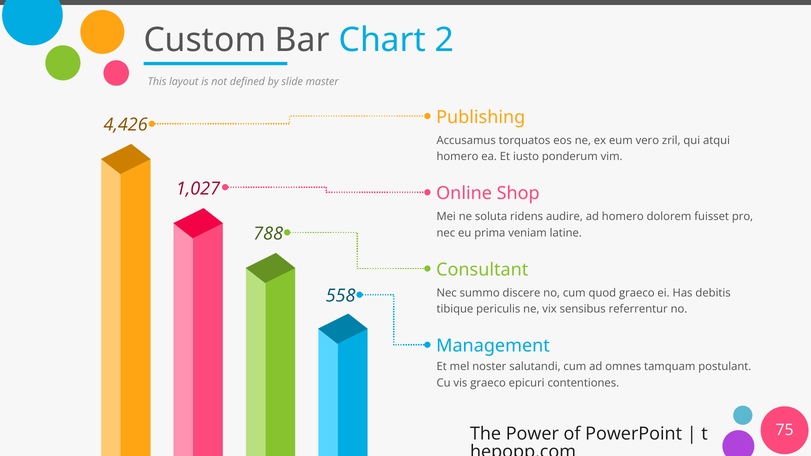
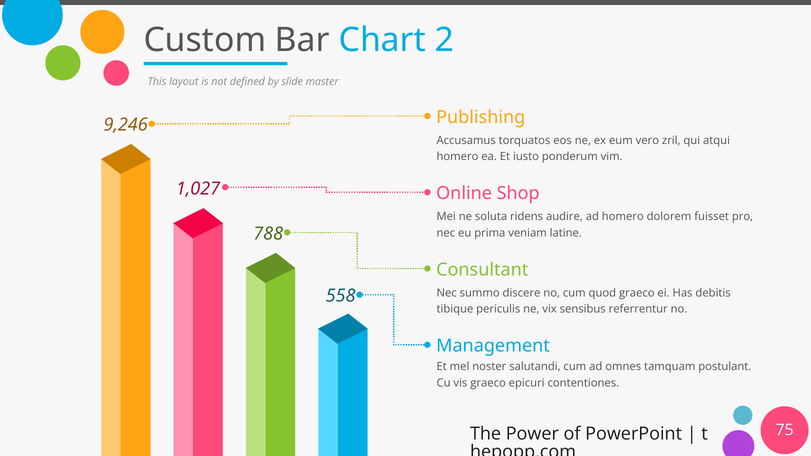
4,426: 4,426 -> 9,246
